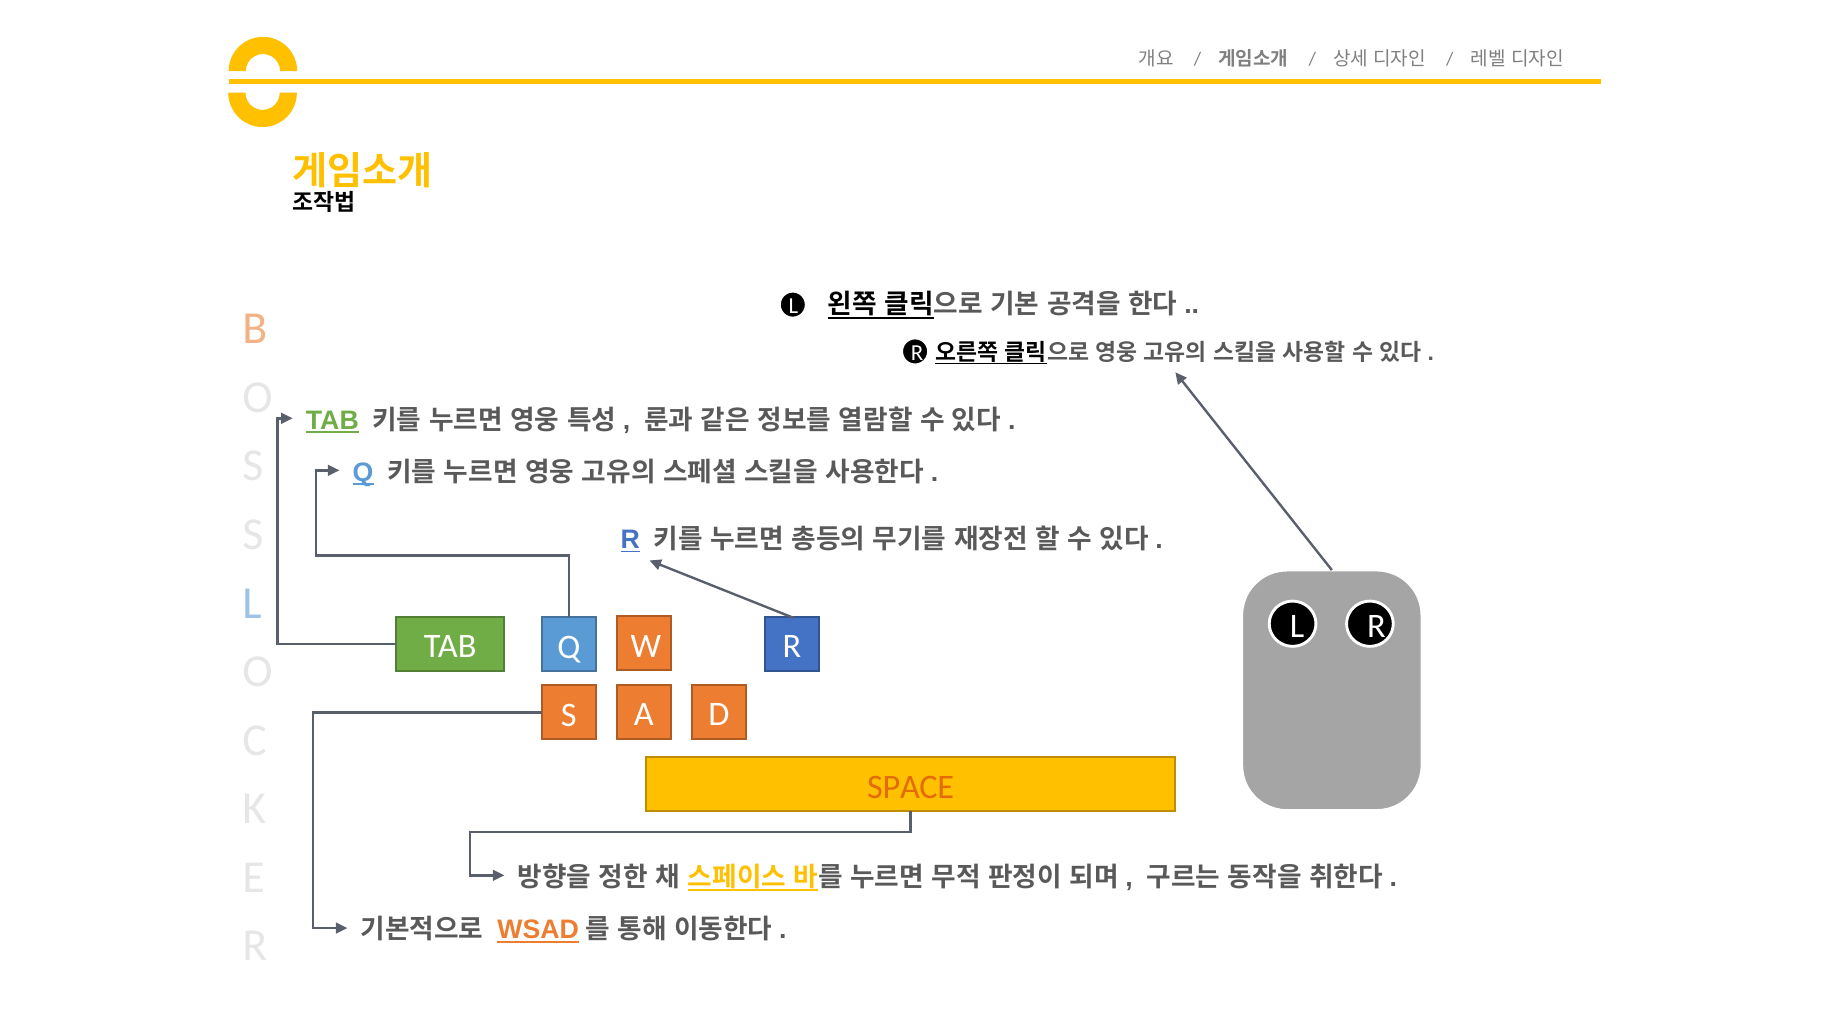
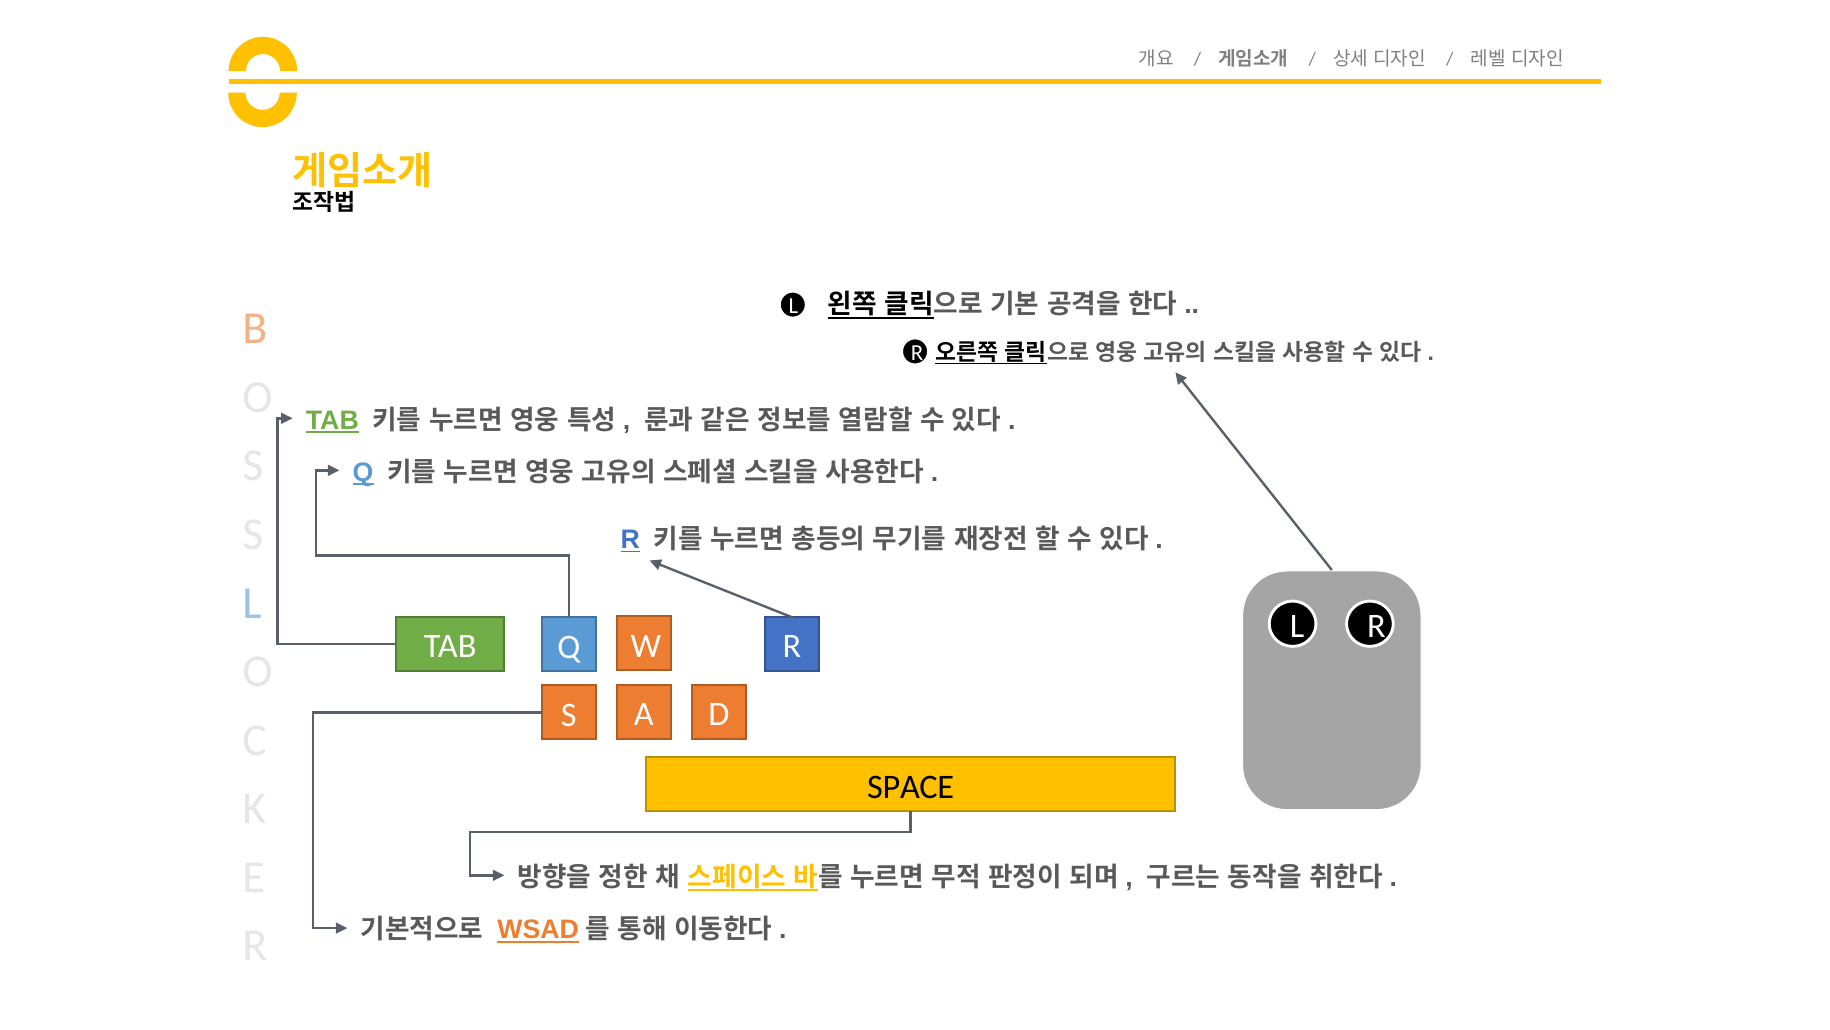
SPACE colour: orange -> black
